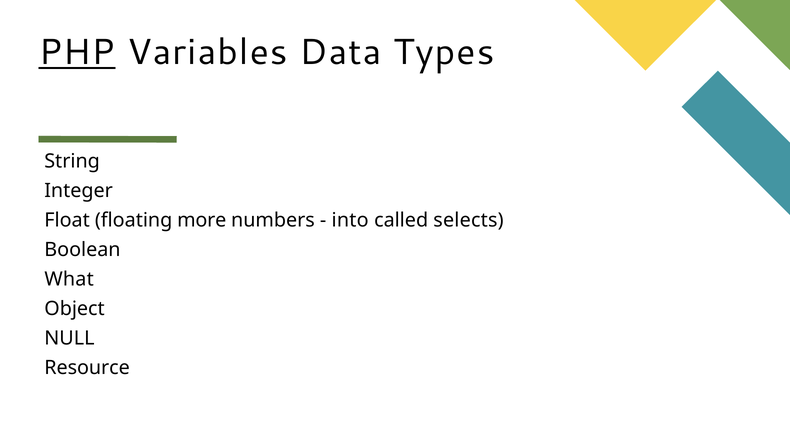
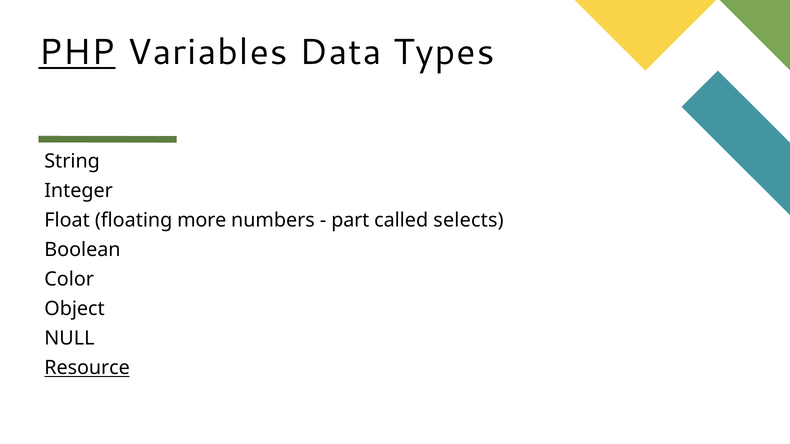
into: into -> part
What: What -> Color
Resource underline: none -> present
